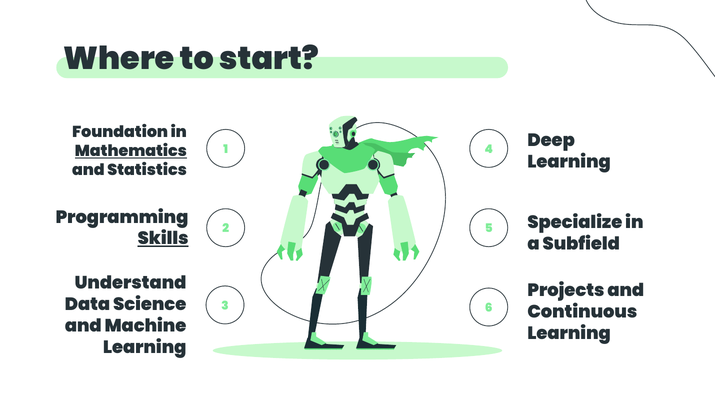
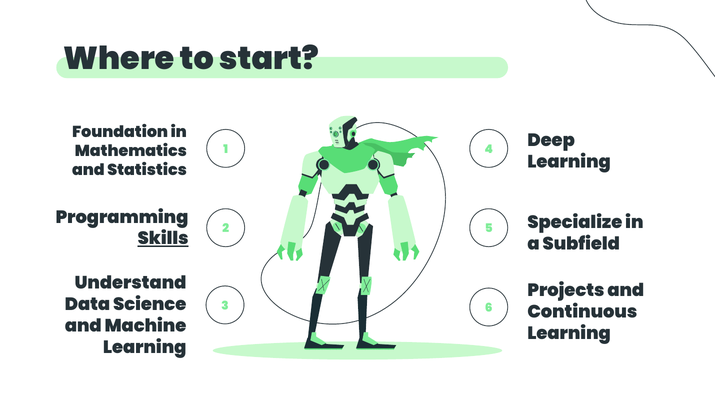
Mathematics underline: present -> none
